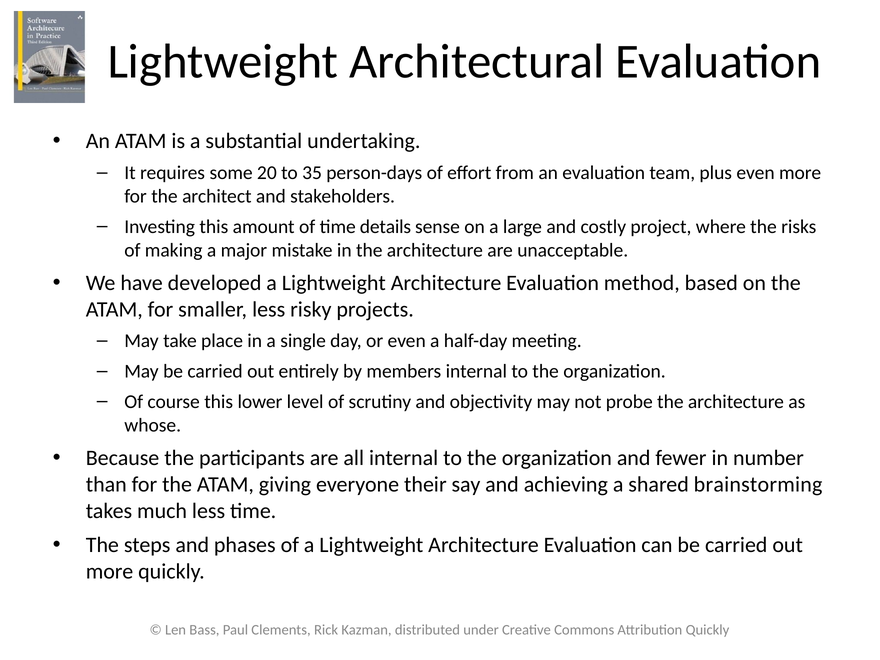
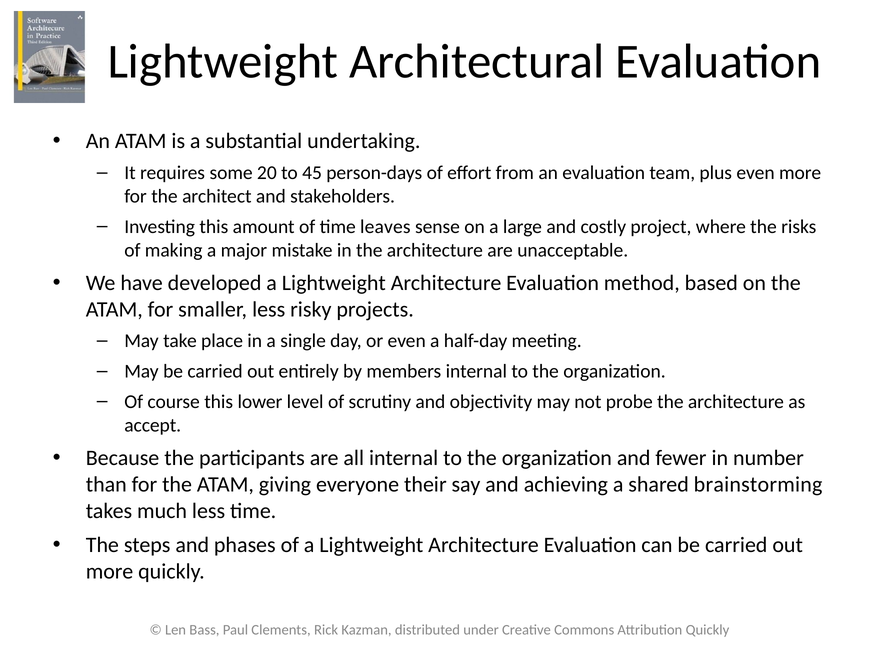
35: 35 -> 45
details: details -> leaves
whose: whose -> accept
